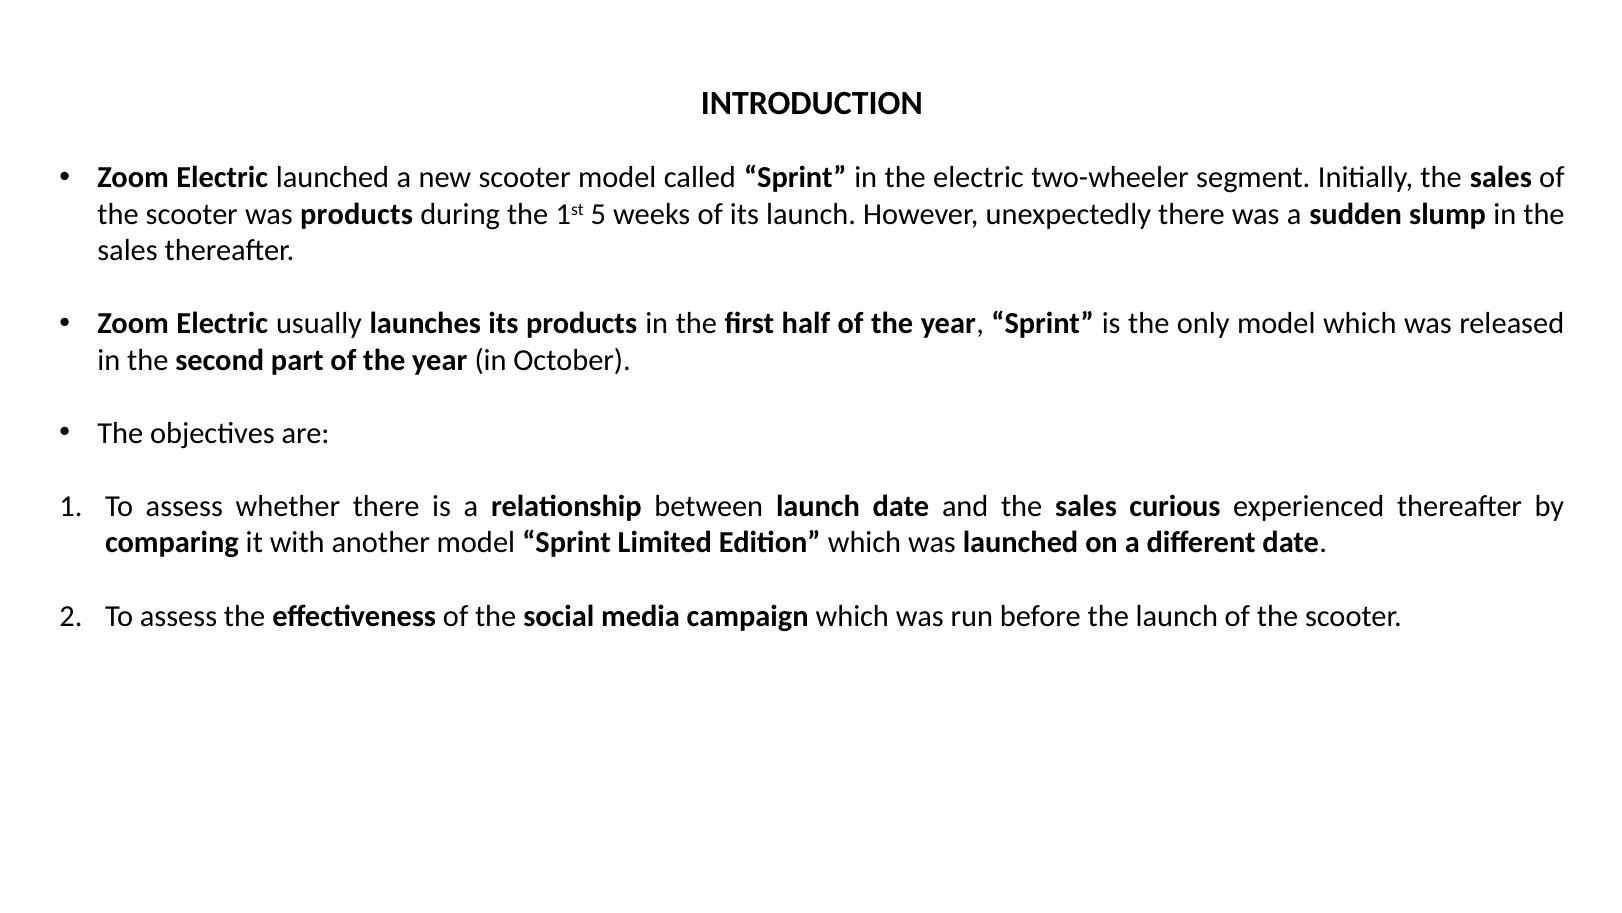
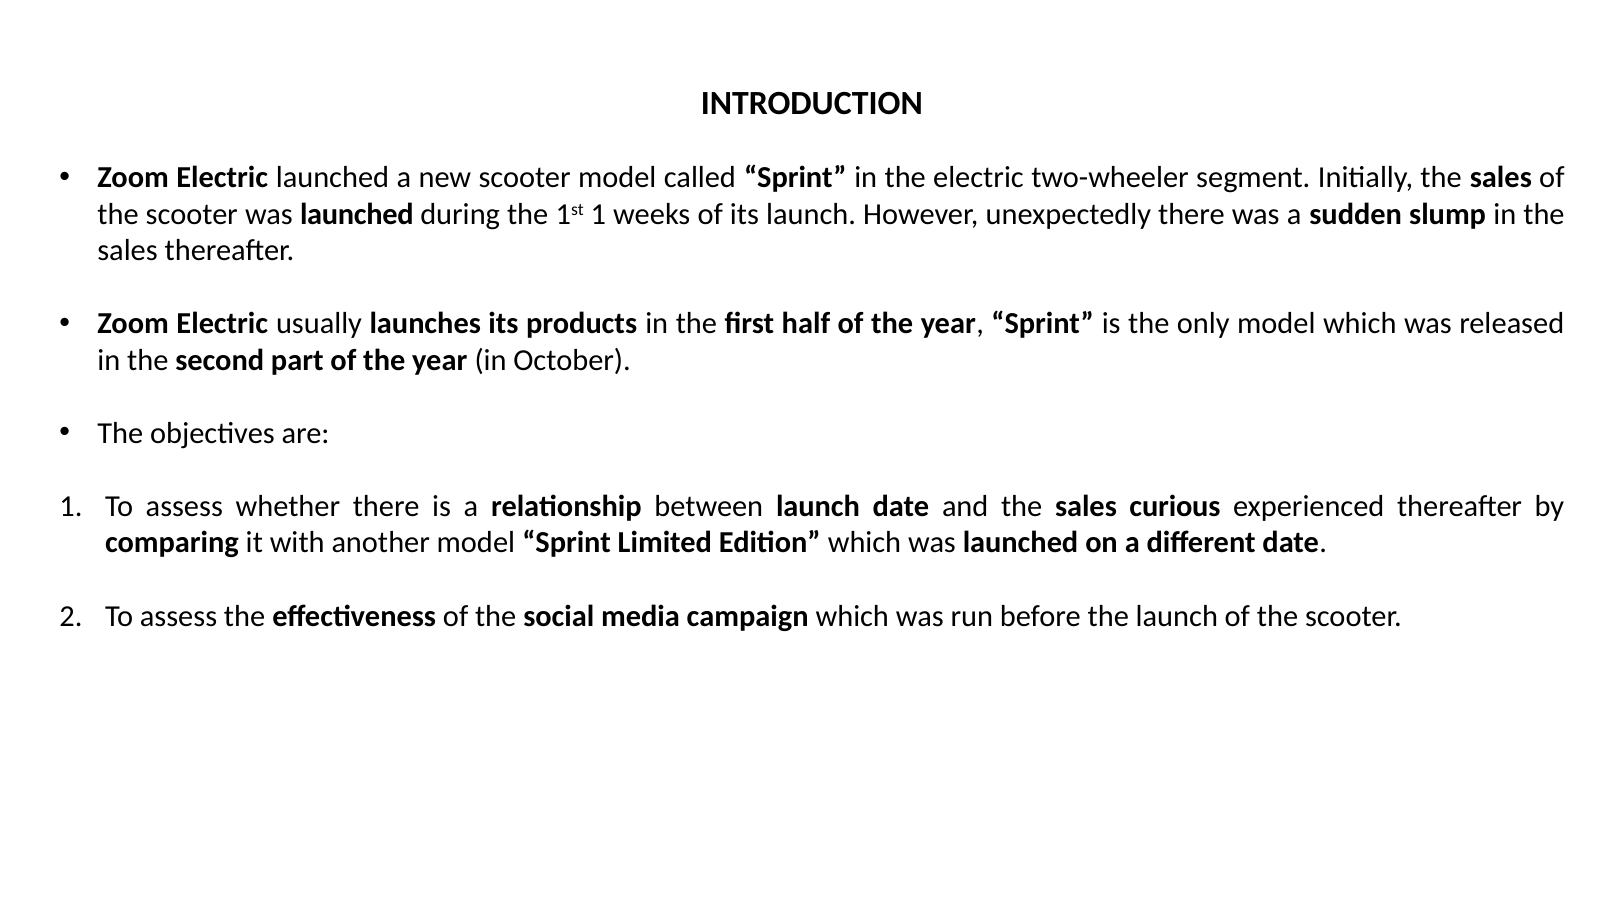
scooter was products: products -> launched
1st 5: 5 -> 1
